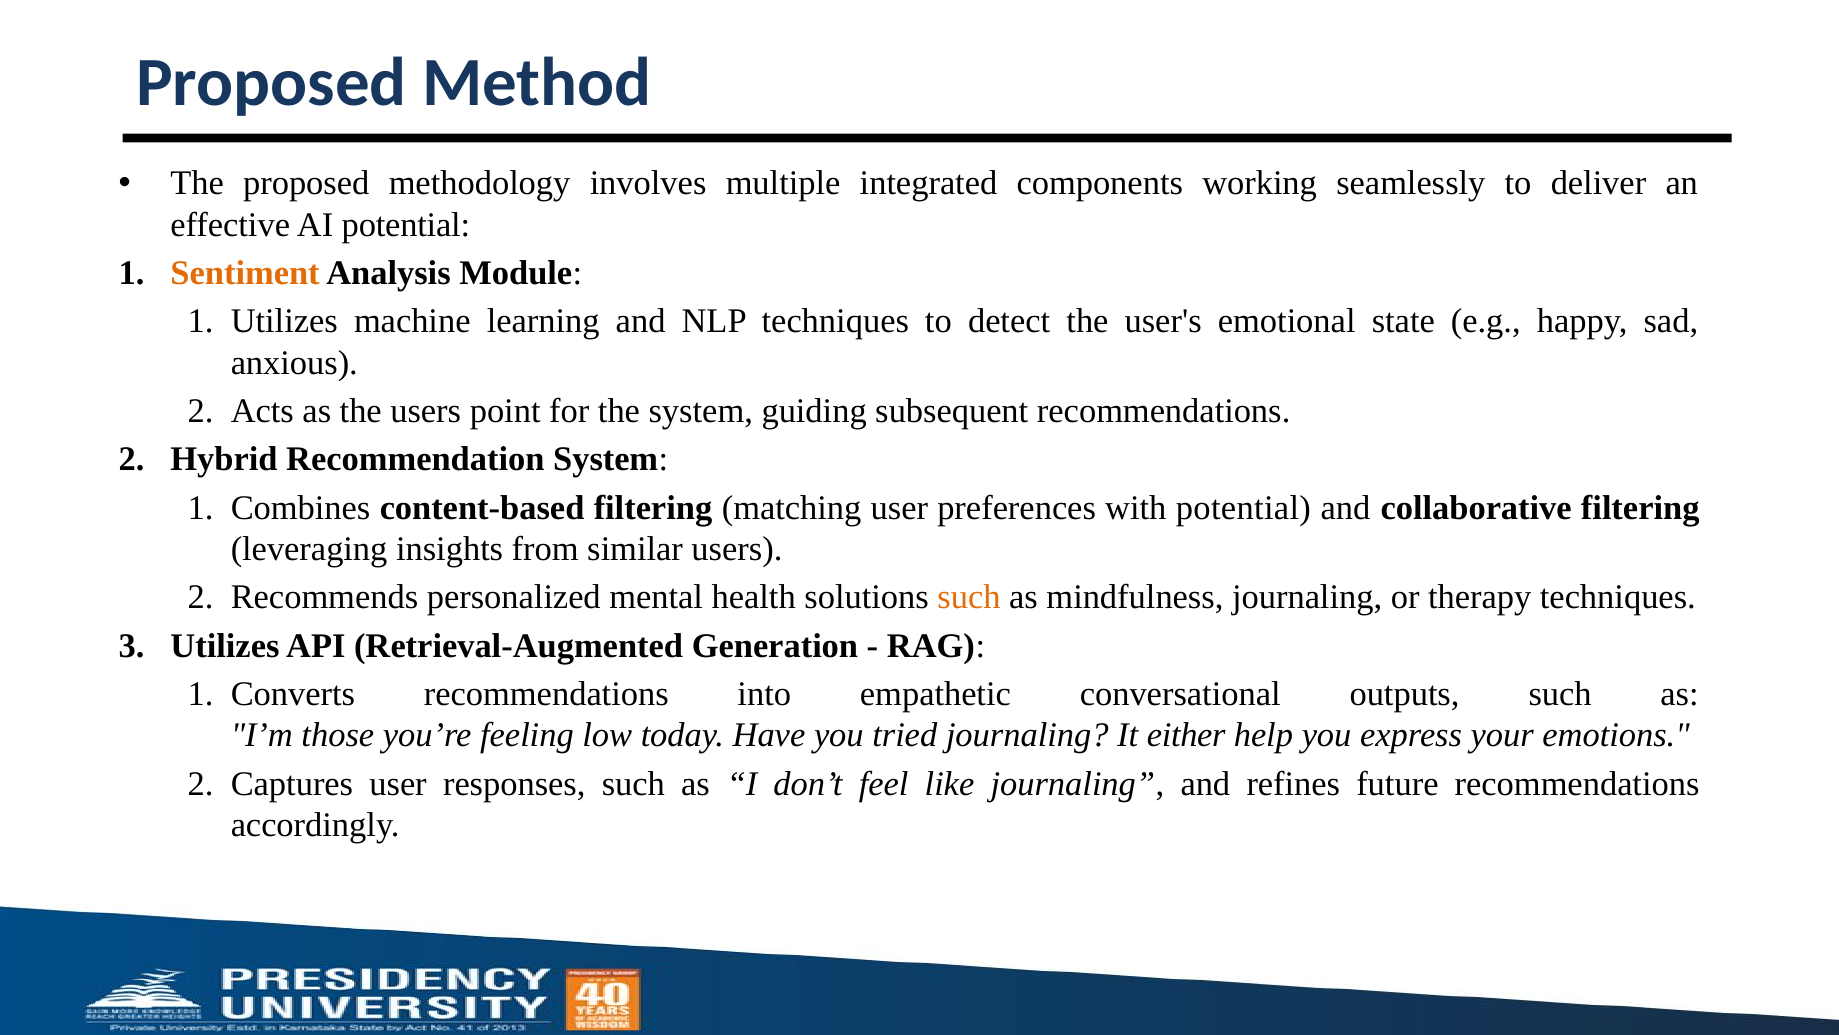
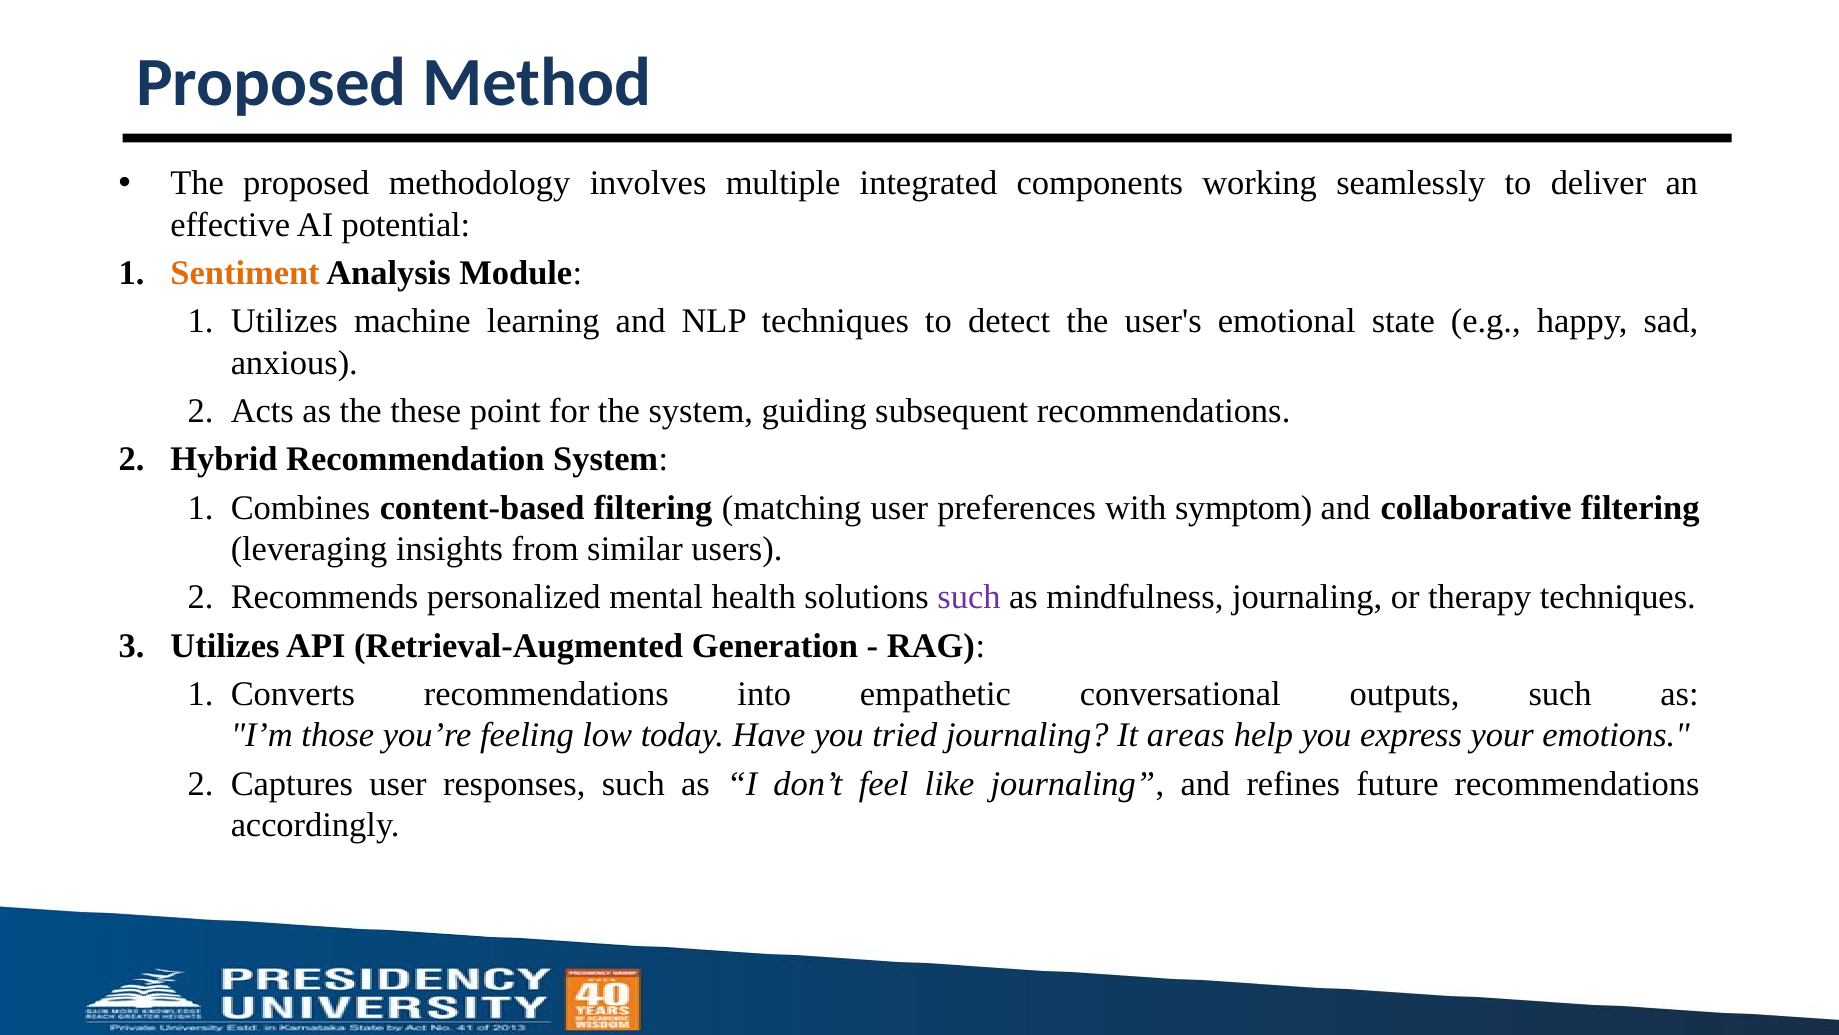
the users: users -> these
with potential: potential -> symptom
such at (969, 597) colour: orange -> purple
either: either -> areas
